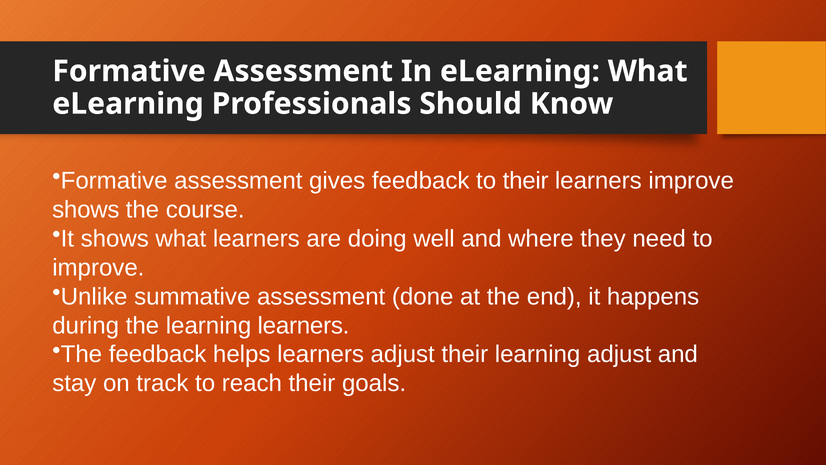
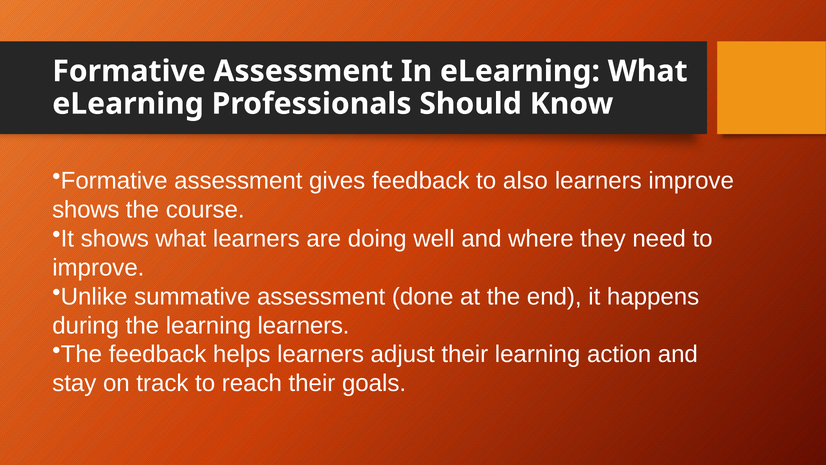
to their: their -> also
learning adjust: adjust -> action
